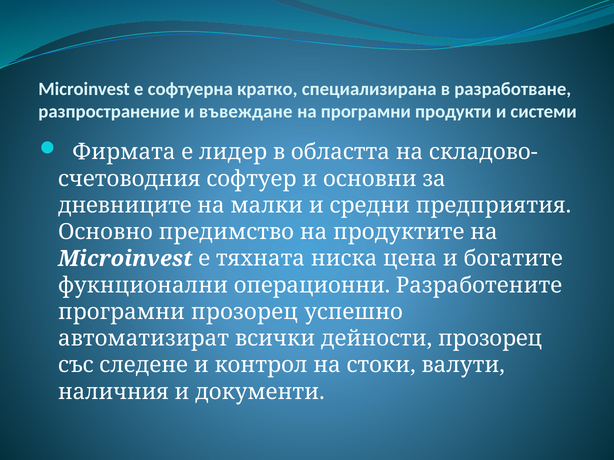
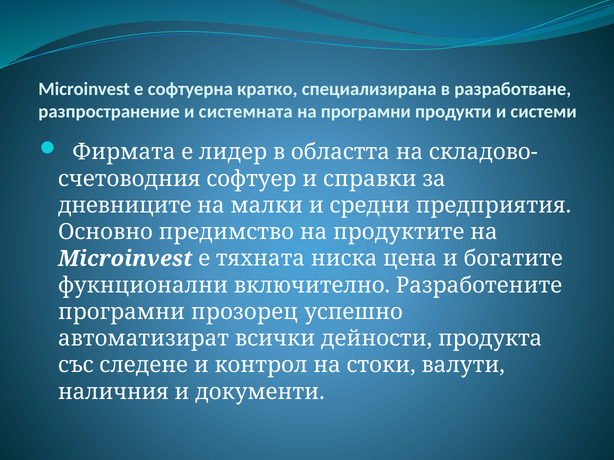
въвеждане: въвеждане -> системната
основни: основни -> справки
операционни: операционни -> включително
дейности прозорец: прозорец -> продукта
